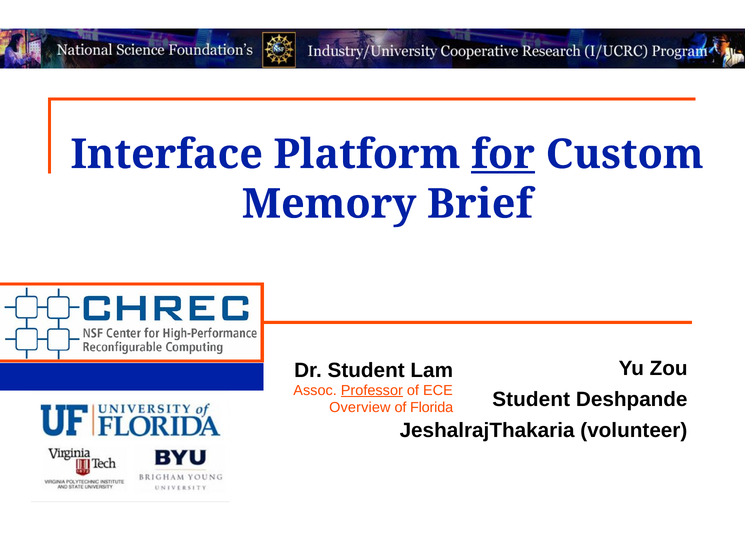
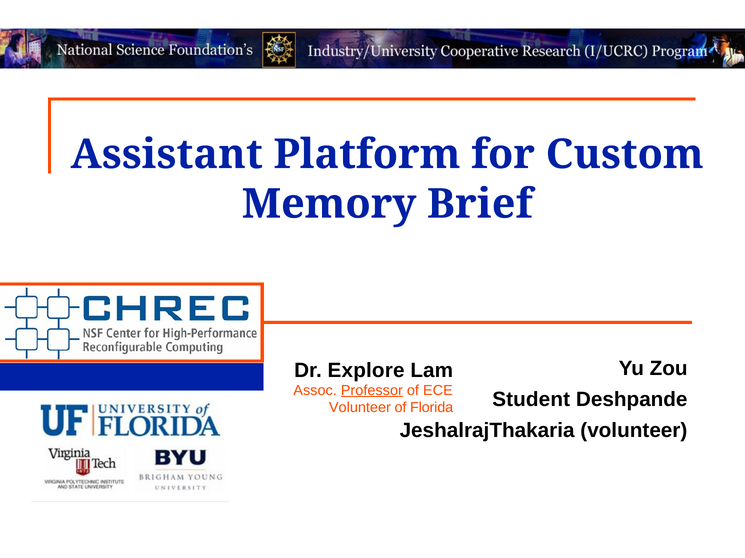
Interface: Interface -> Assistant
for underline: present -> none
Dr Student: Student -> Explore
Overview at (360, 408): Overview -> Volunteer
